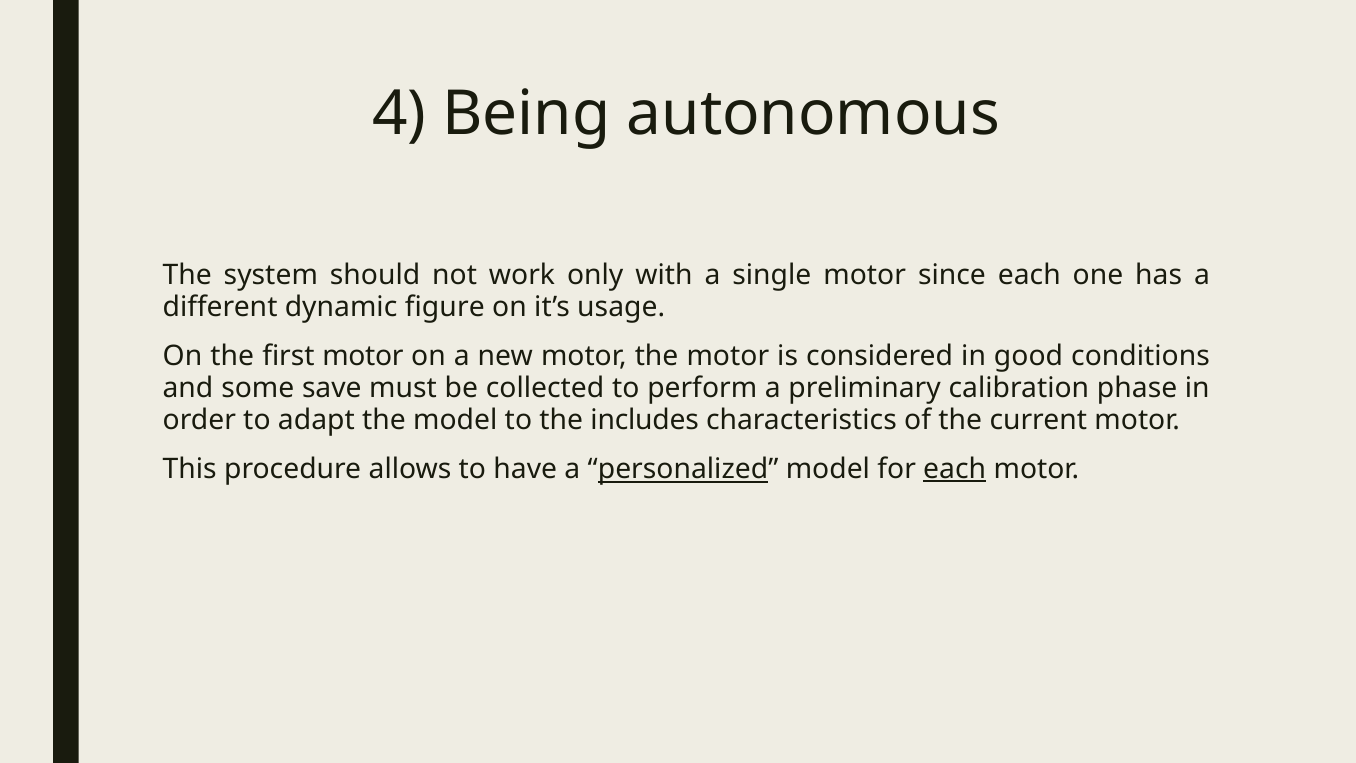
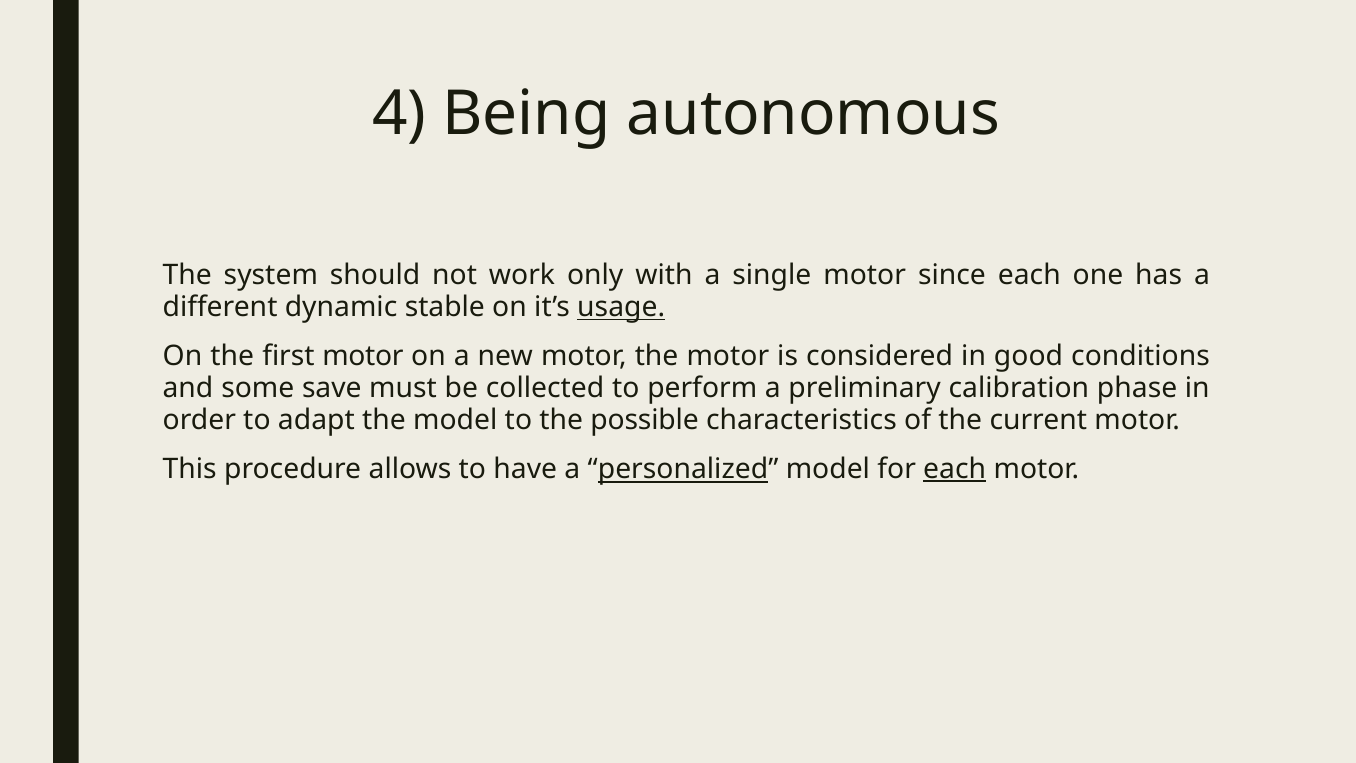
figure: figure -> stable
usage underline: none -> present
includes: includes -> possible
